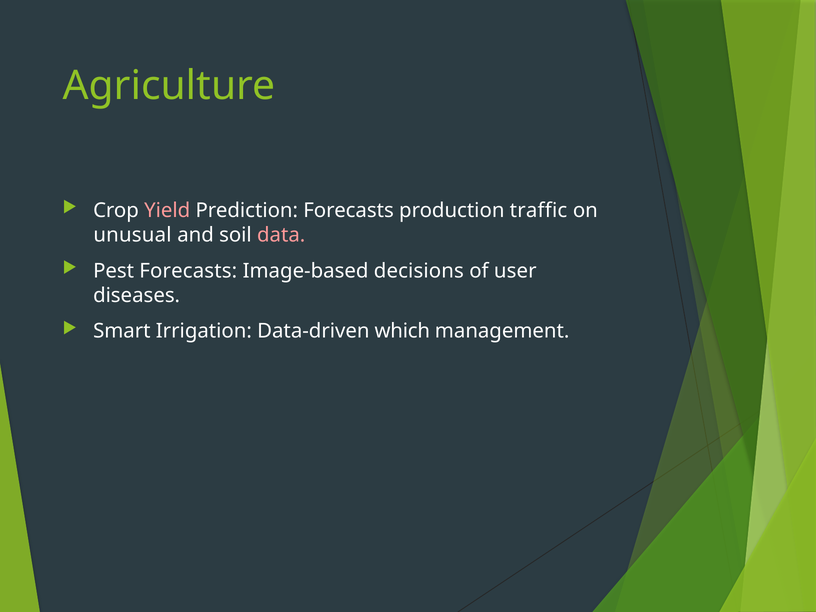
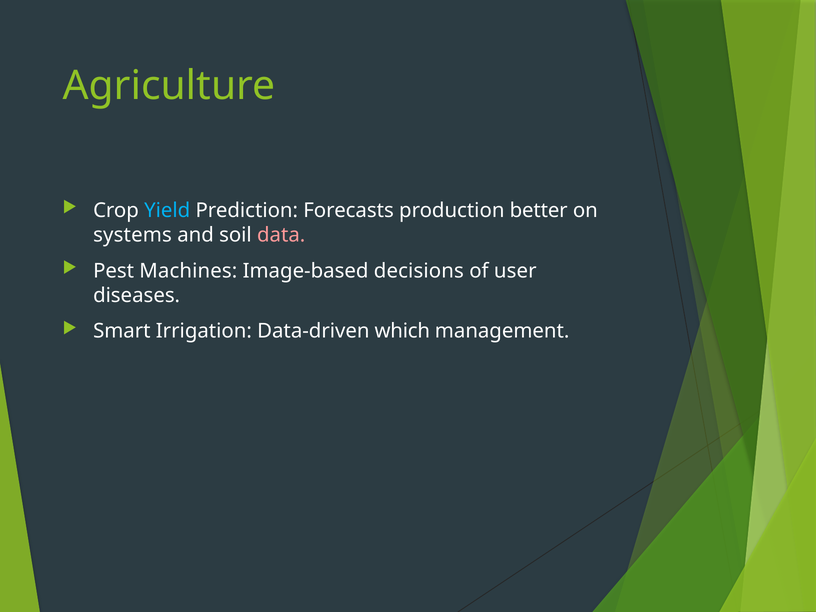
Yield colour: pink -> light blue
traffic: traffic -> better
unusual: unusual -> systems
Pest Forecasts: Forecasts -> Machines
